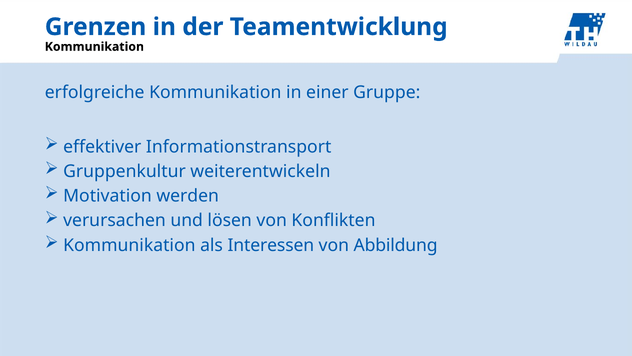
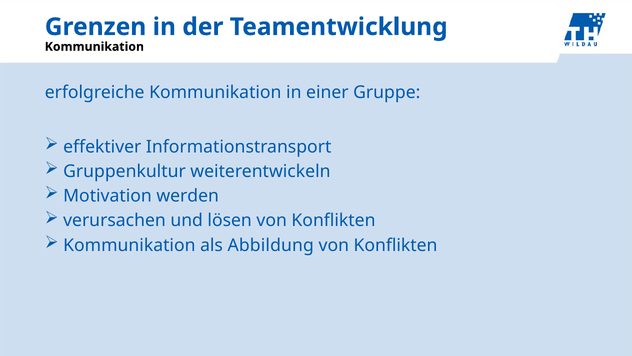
Interessen: Interessen -> Abbildung
Abbildung at (396, 245): Abbildung -> Konflikten
